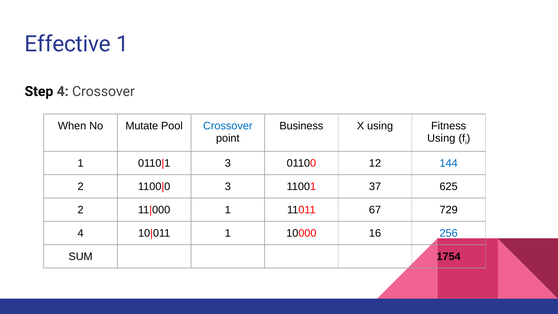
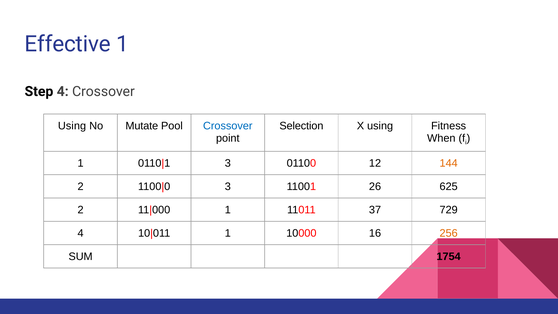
When at (72, 126): When -> Using
Business: Business -> Selection
Using at (441, 138): Using -> When
144 colour: blue -> orange
37: 37 -> 26
67: 67 -> 37
256 colour: blue -> orange
